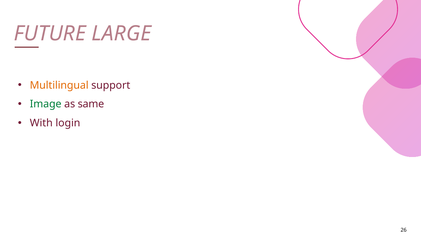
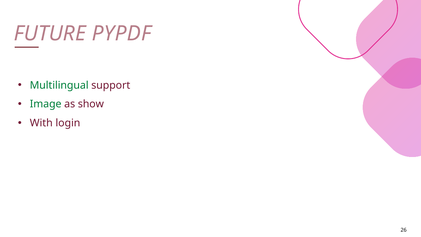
LARGE: LARGE -> PYPDF
Multilingual colour: orange -> green
same: same -> show
